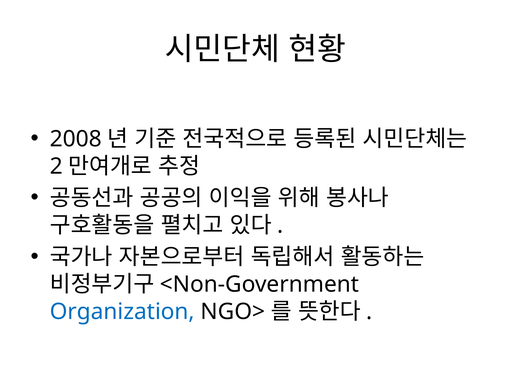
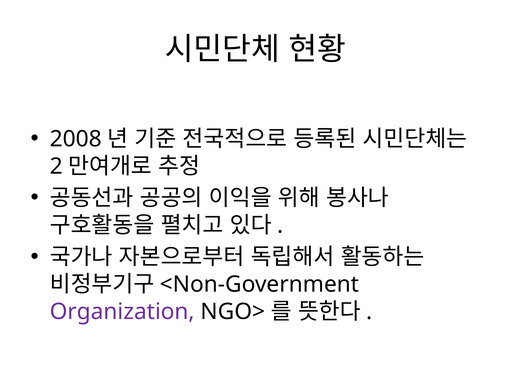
Organization colour: blue -> purple
